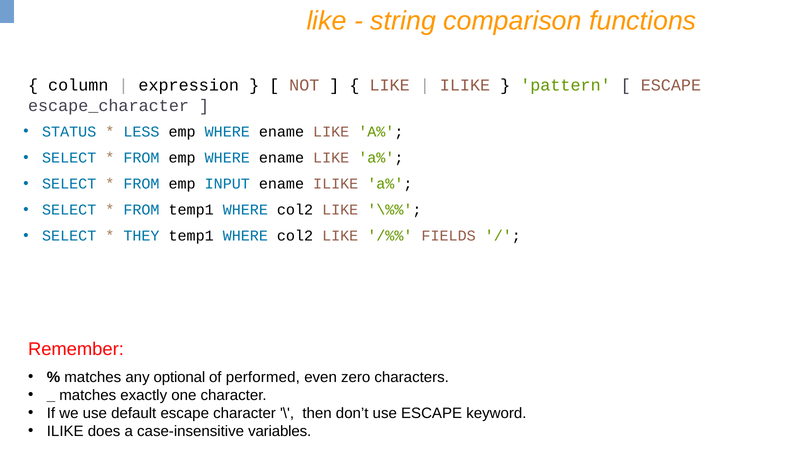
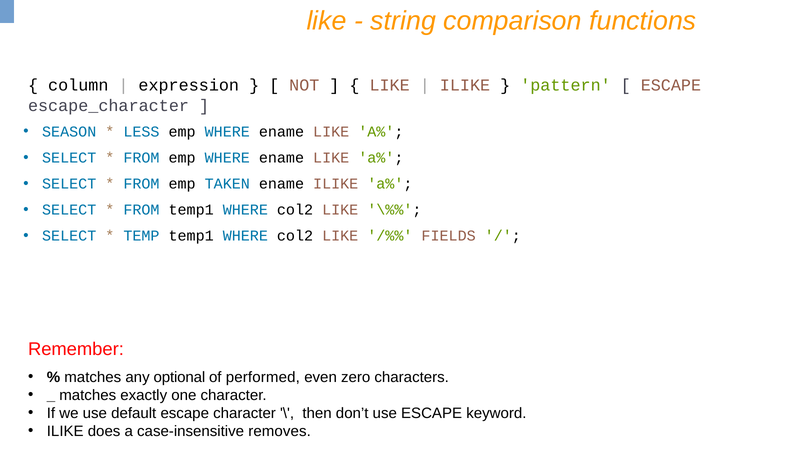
STATUS: STATUS -> SEASON
INPUT: INPUT -> TAKEN
THEY: THEY -> TEMP
variables: variables -> removes
